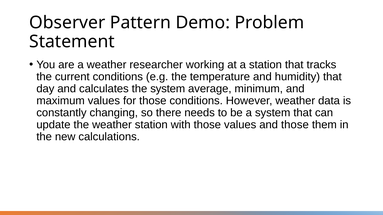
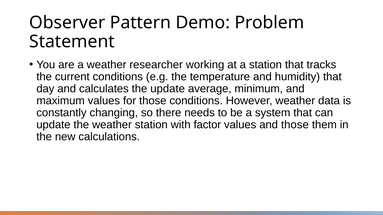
the system: system -> update
with those: those -> factor
